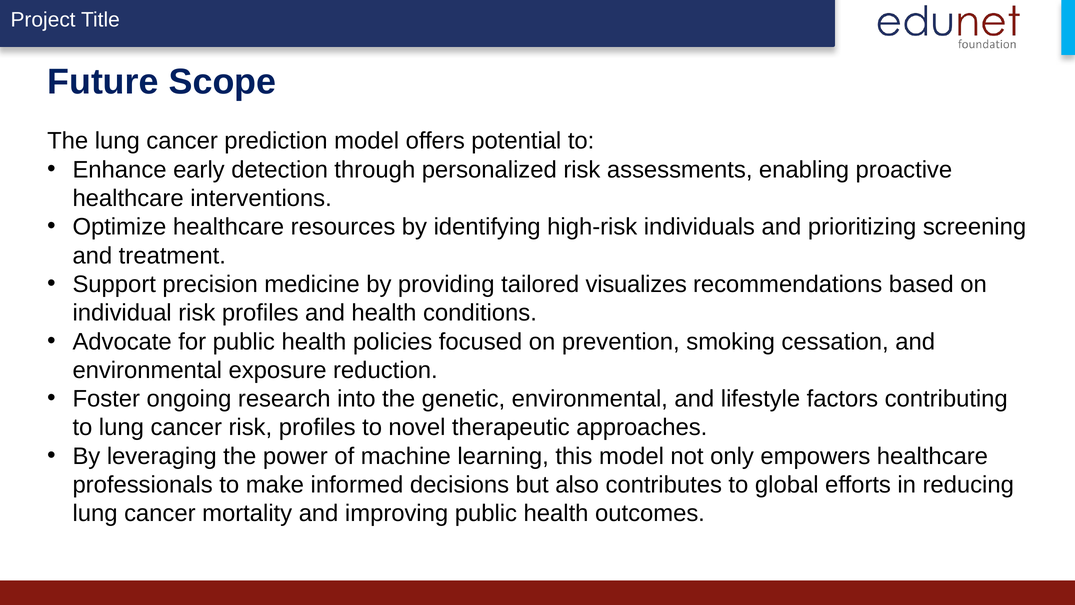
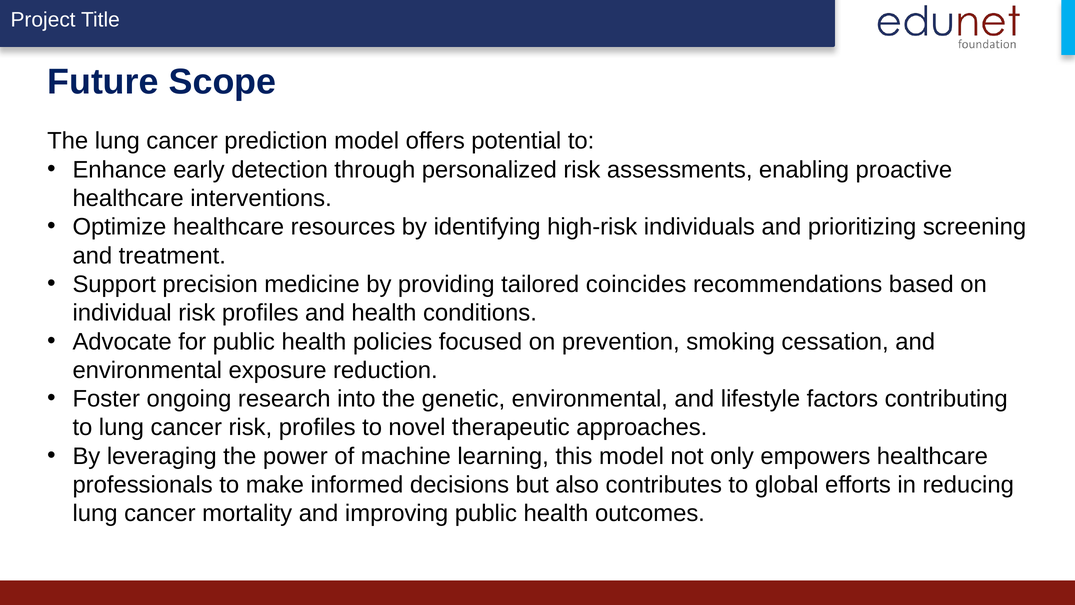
visualizes: visualizes -> coincides
